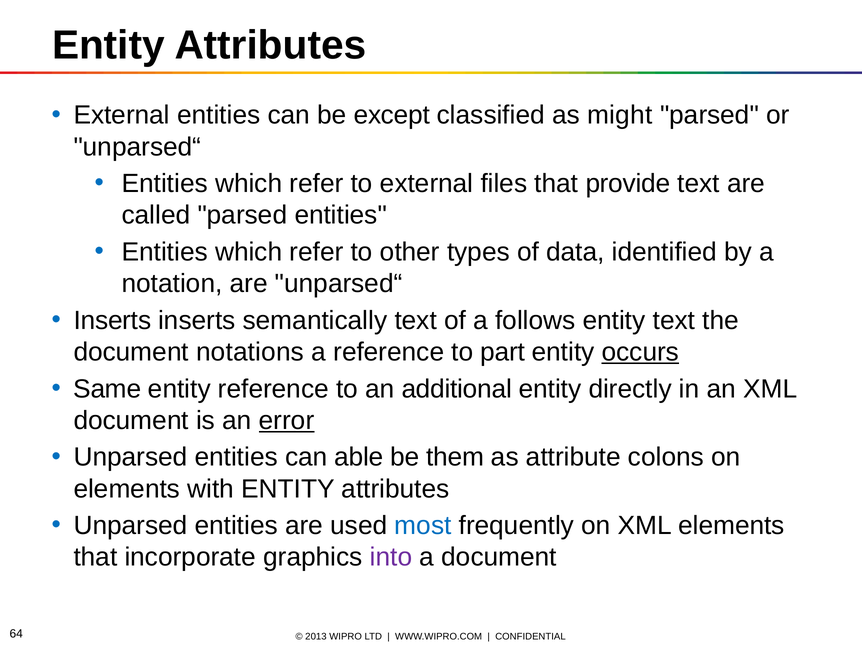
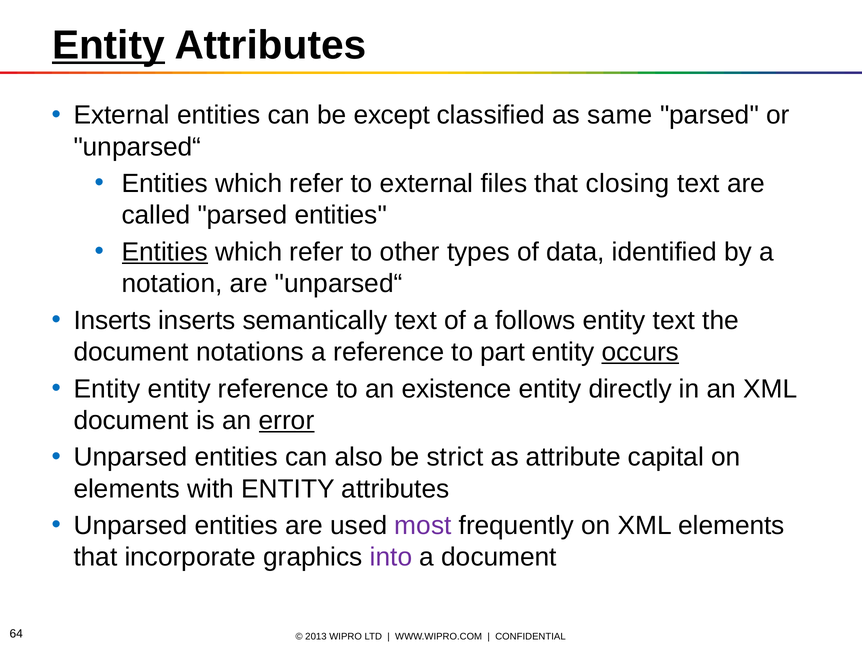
Entity at (108, 45) underline: none -> present
might: might -> same
provide: provide -> closing
Entities at (165, 252) underline: none -> present
Same at (107, 389): Same -> Entity
additional: additional -> existence
able: able -> also
them: them -> strict
colons: colons -> capital
most colour: blue -> purple
